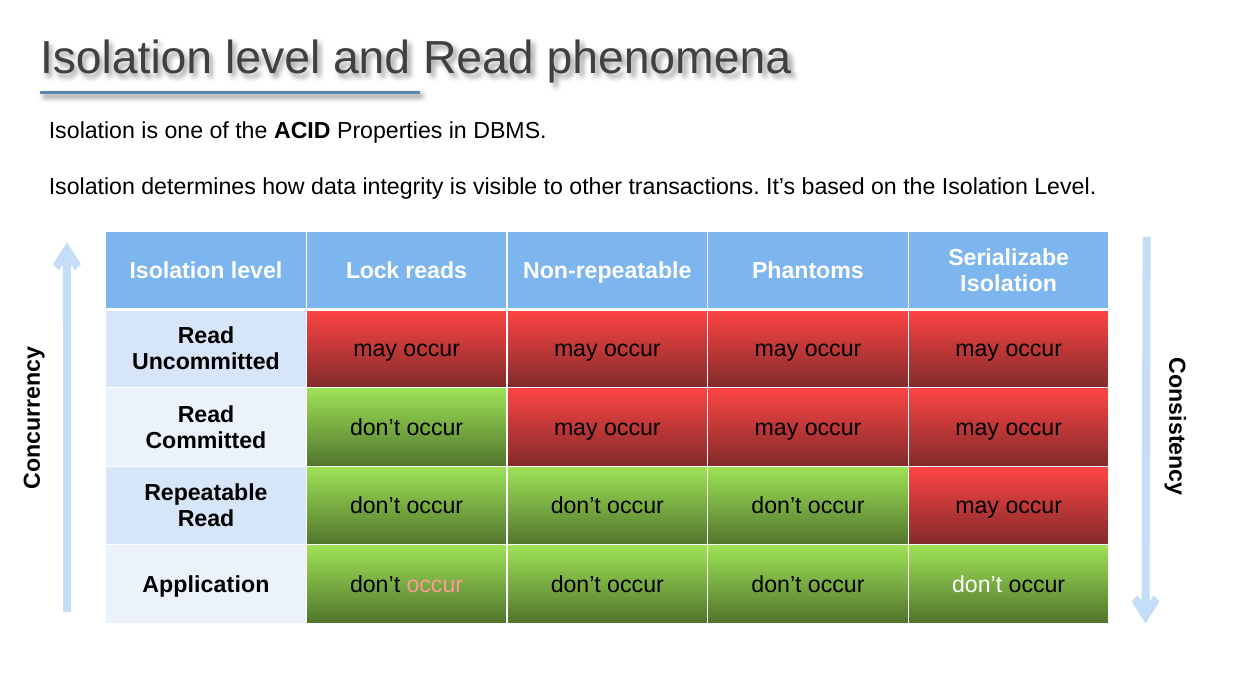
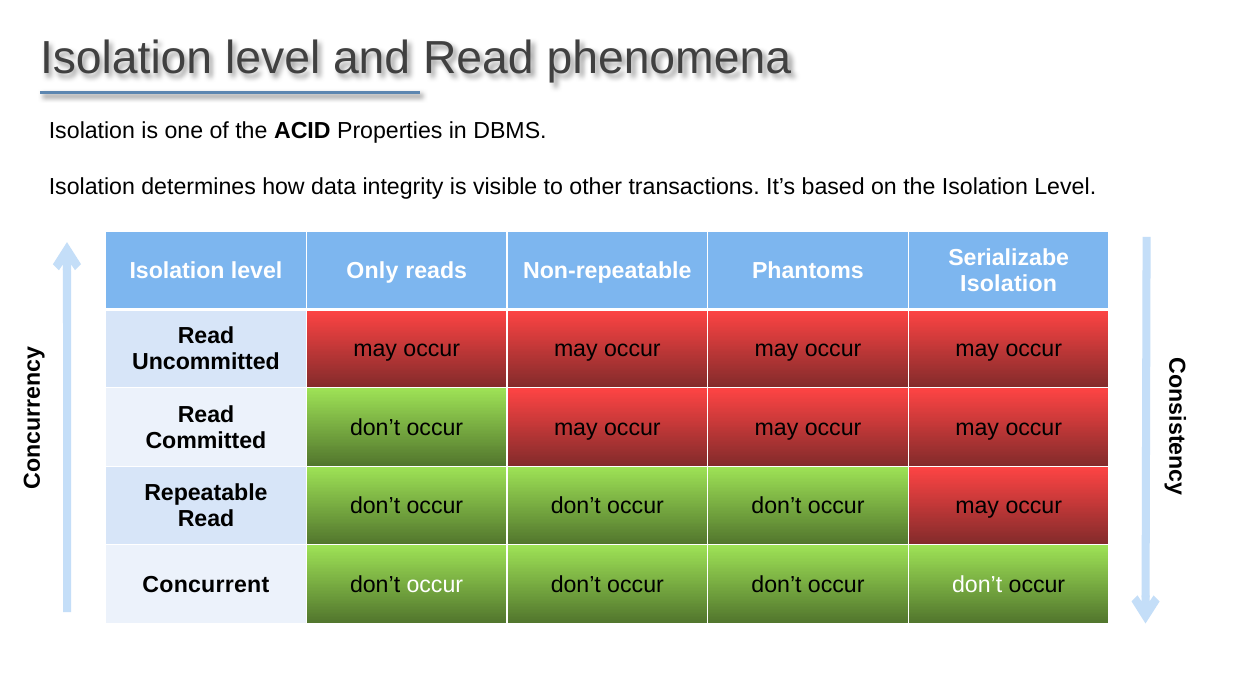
Lock: Lock -> Only
Application: Application -> Concurrent
occur at (435, 584) colour: pink -> white
